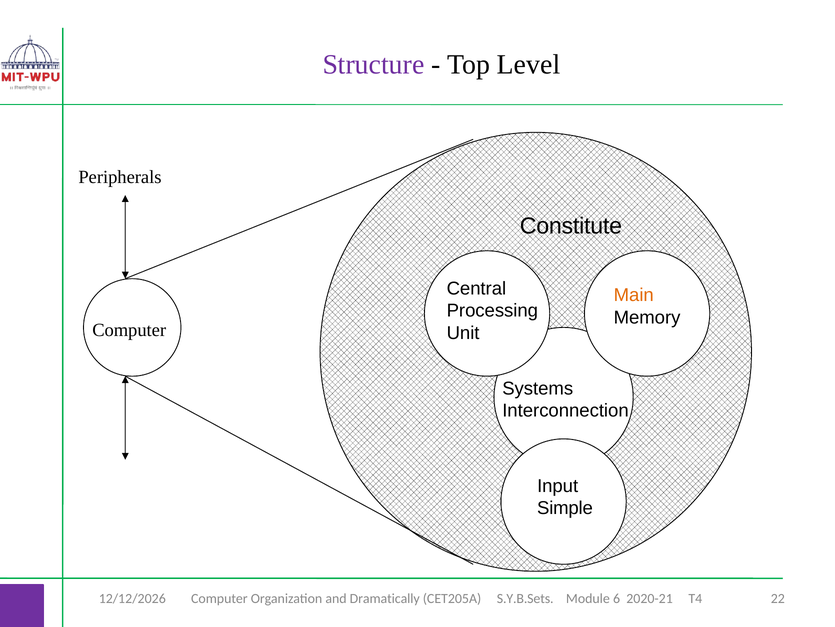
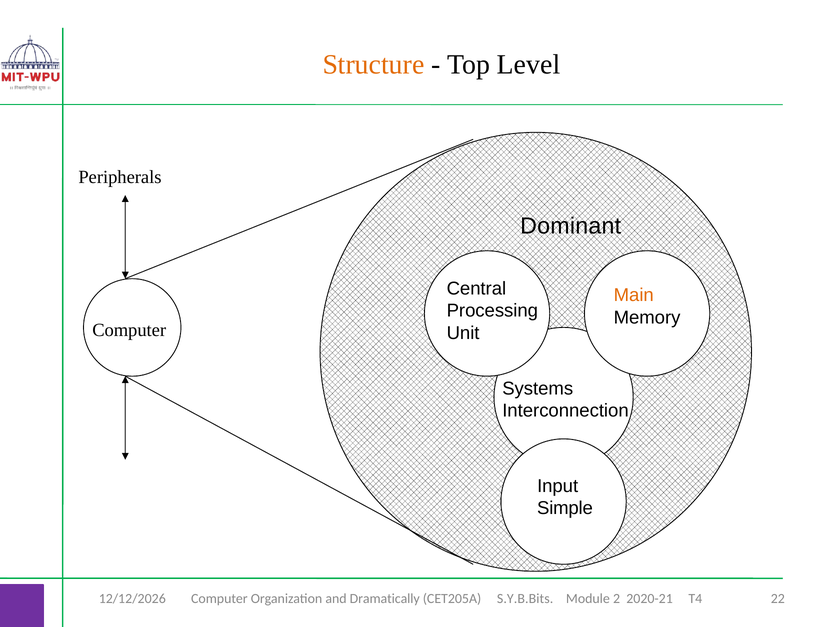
Structure colour: purple -> orange
Constitute: Constitute -> Dominant
S.Y.B.Sets: S.Y.B.Sets -> S.Y.B.Bits
6: 6 -> 2
